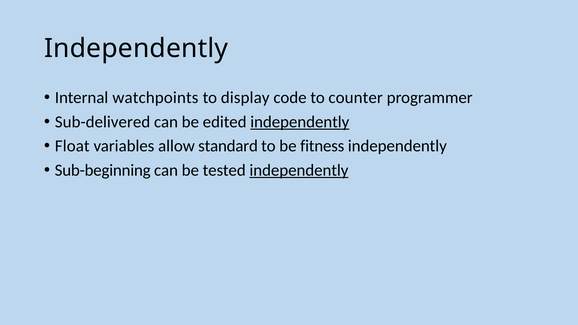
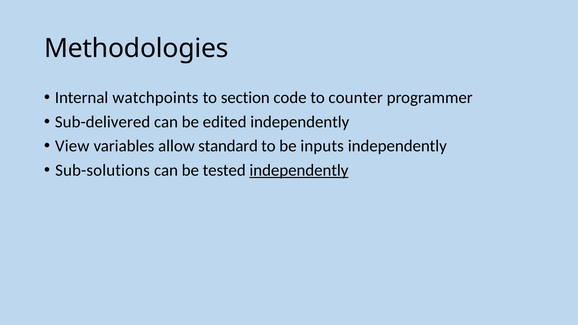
Independently at (136, 49): Independently -> Methodologies
display: display -> section
independently at (300, 122) underline: present -> none
Float: Float -> View
fitness: fitness -> inputs
Sub-beginning: Sub-beginning -> Sub-solutions
